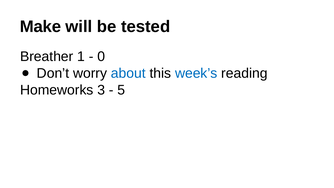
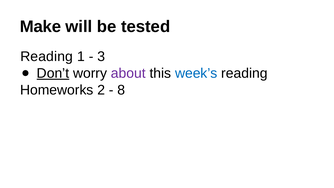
Breather at (47, 57): Breather -> Reading
0: 0 -> 3
Don’t underline: none -> present
about colour: blue -> purple
3: 3 -> 2
5: 5 -> 8
